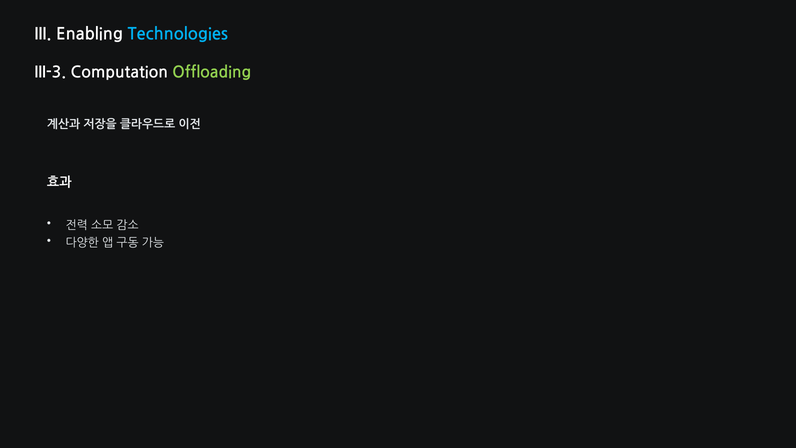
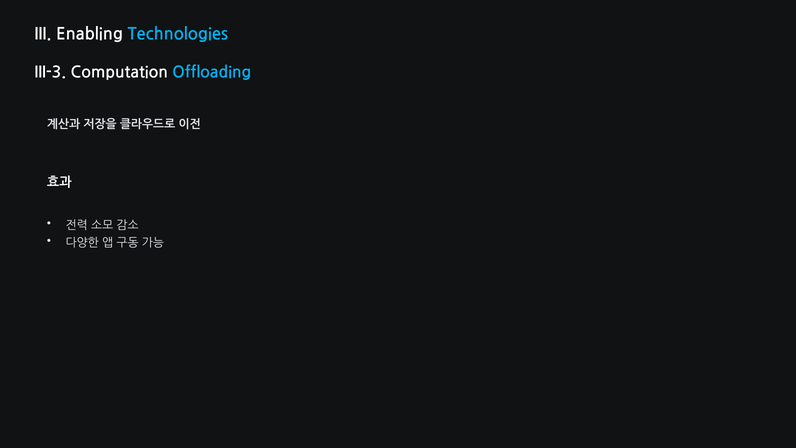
Offloading colour: light green -> light blue
